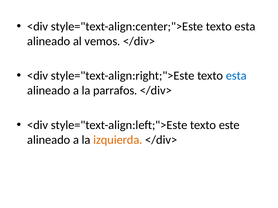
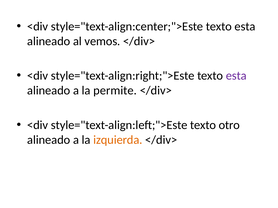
esta at (236, 76) colour: blue -> purple
parrafos: parrafos -> permite
este: este -> otro
